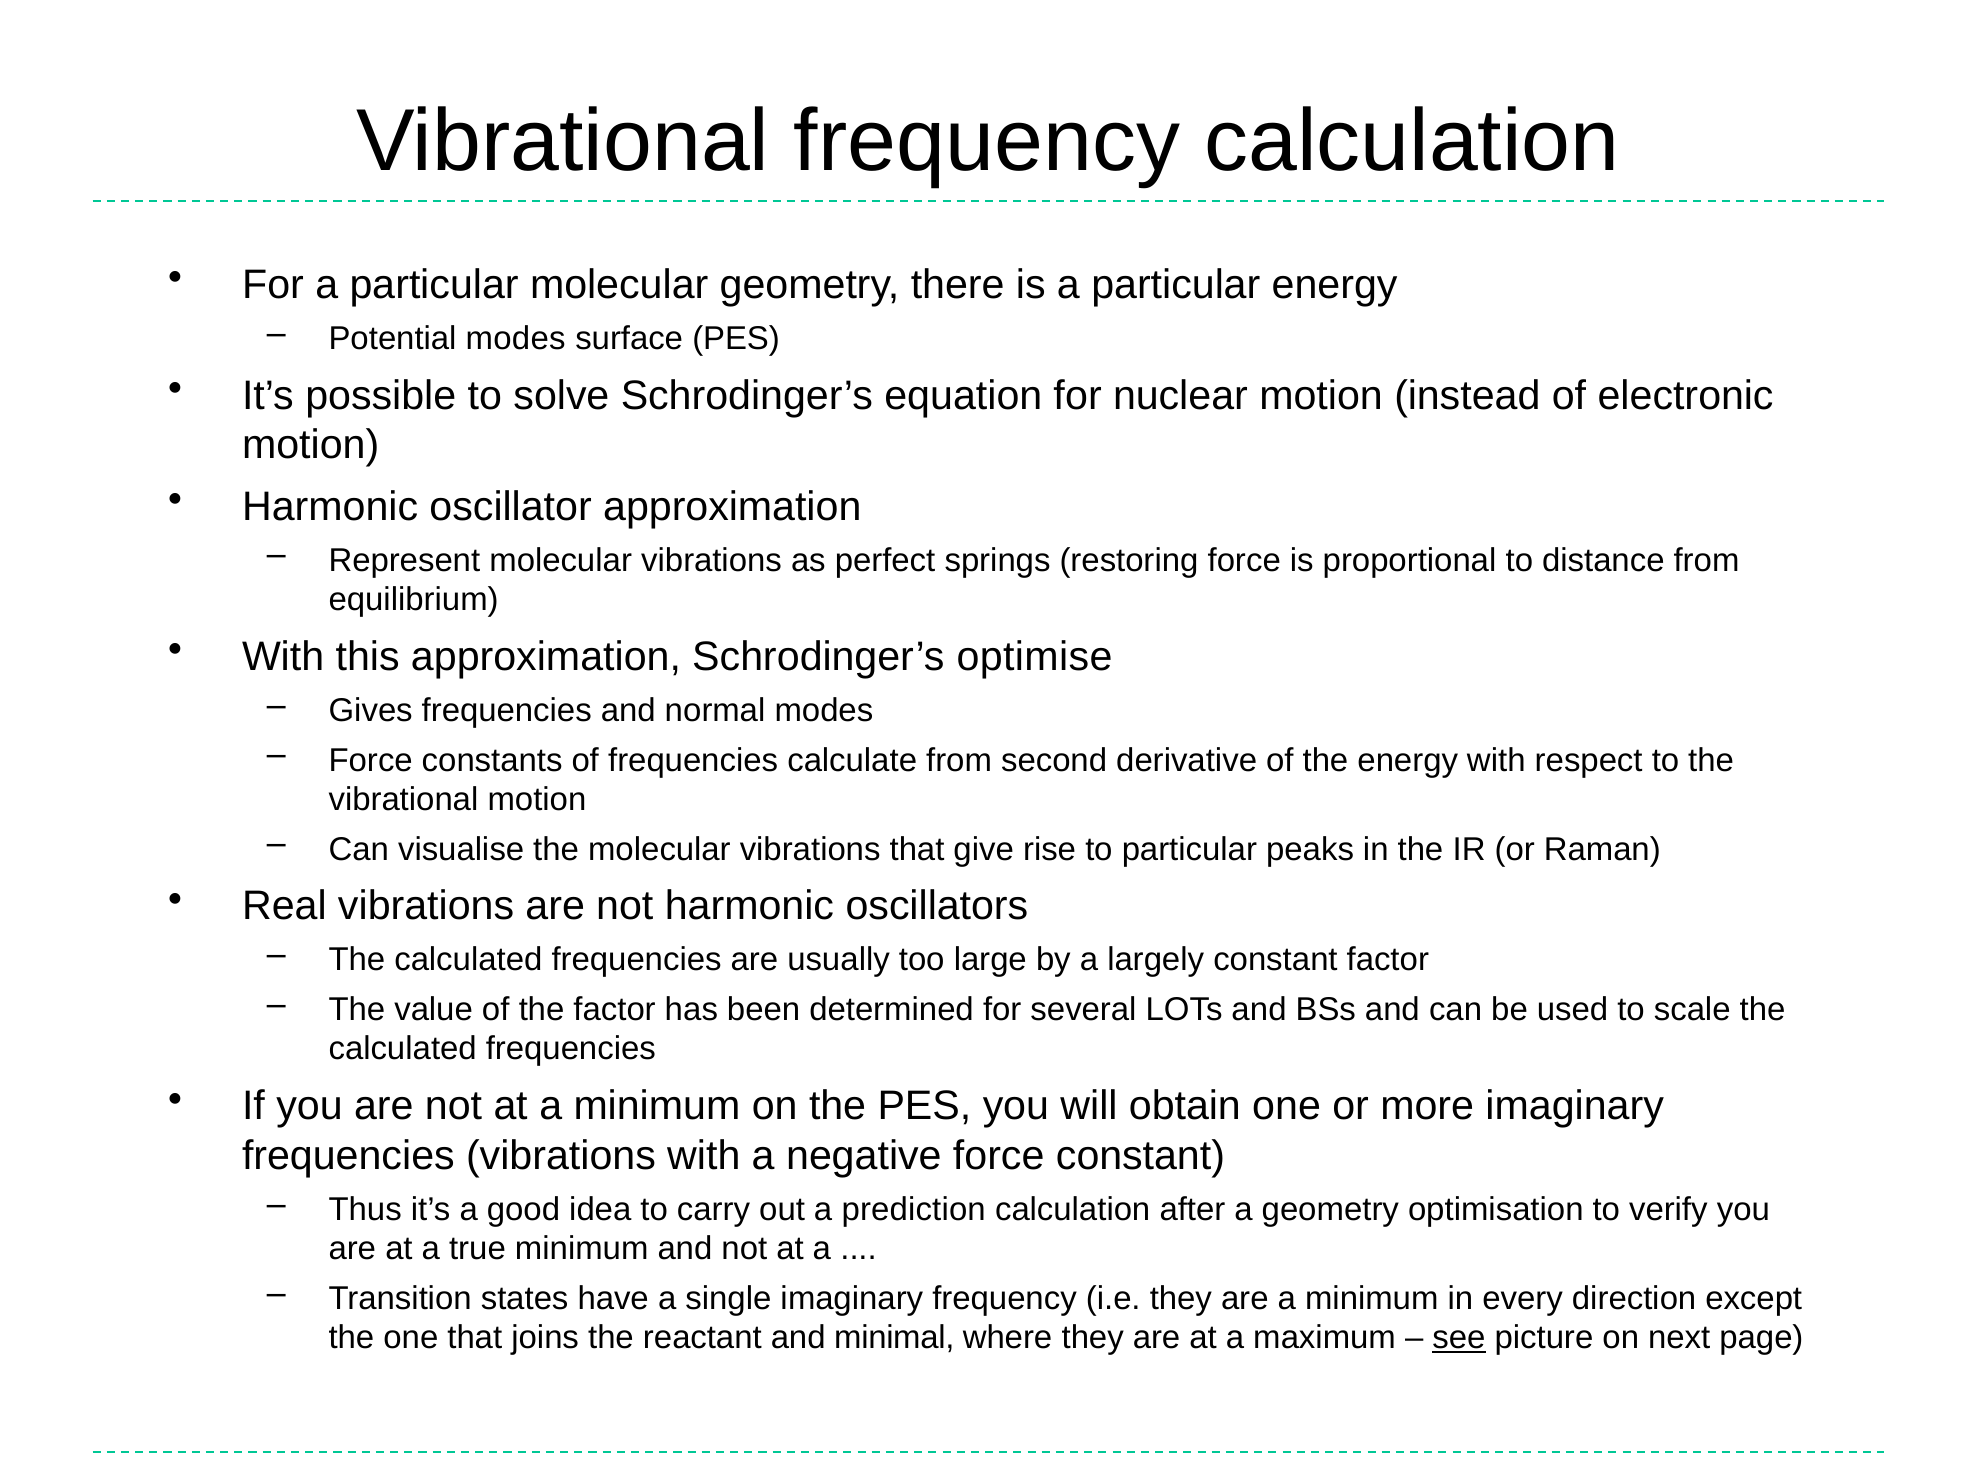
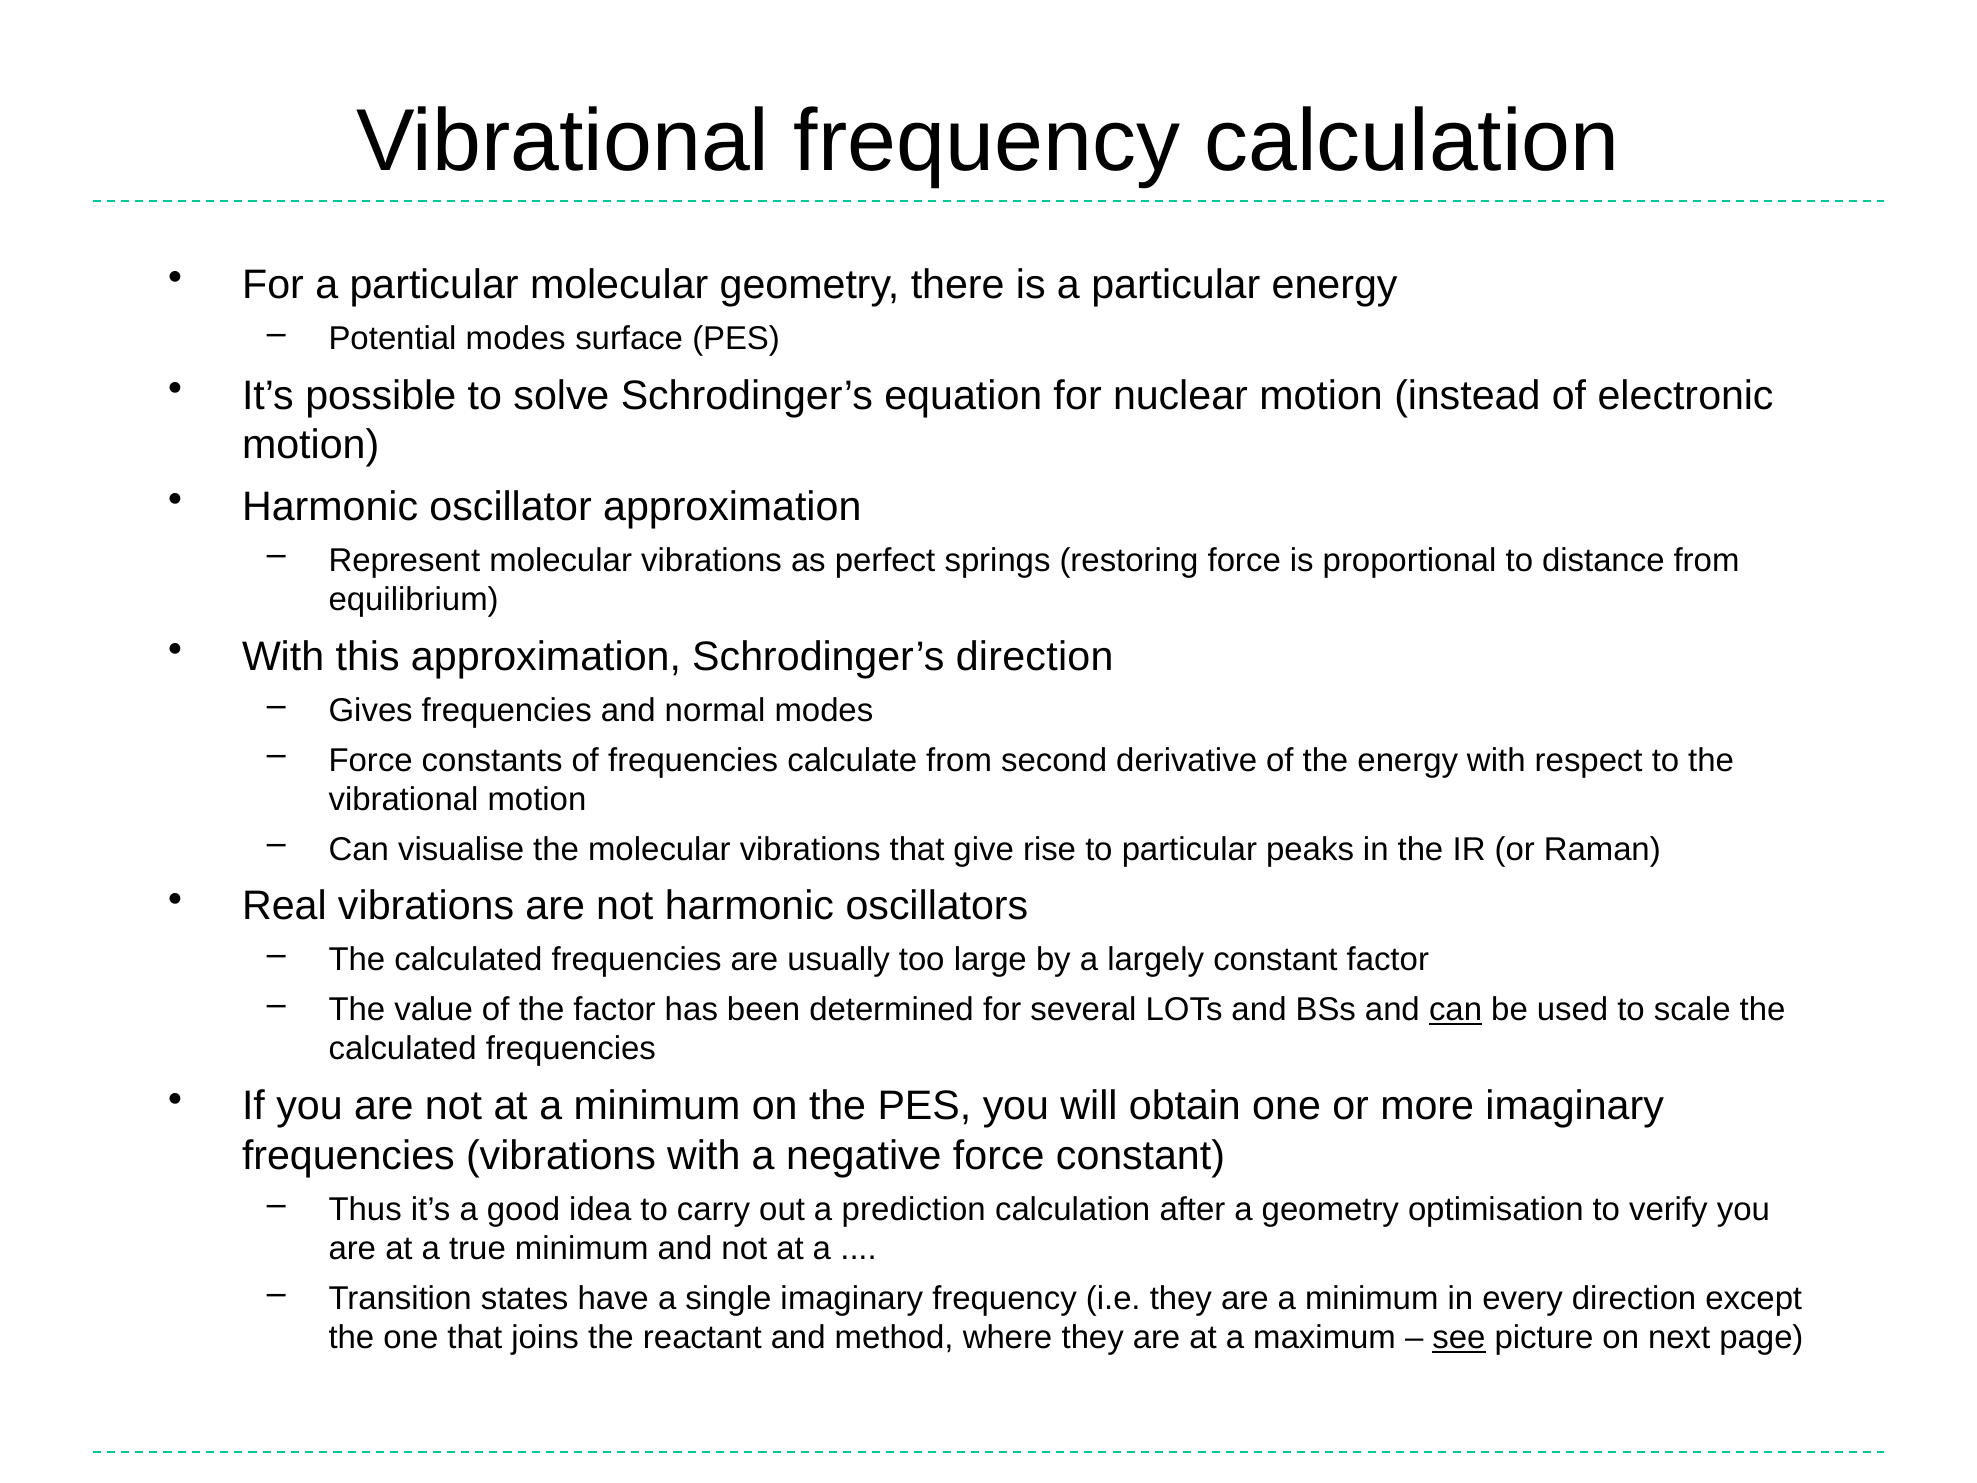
Schrodinger’s optimise: optimise -> direction
can at (1456, 1009) underline: none -> present
minimal: minimal -> method
